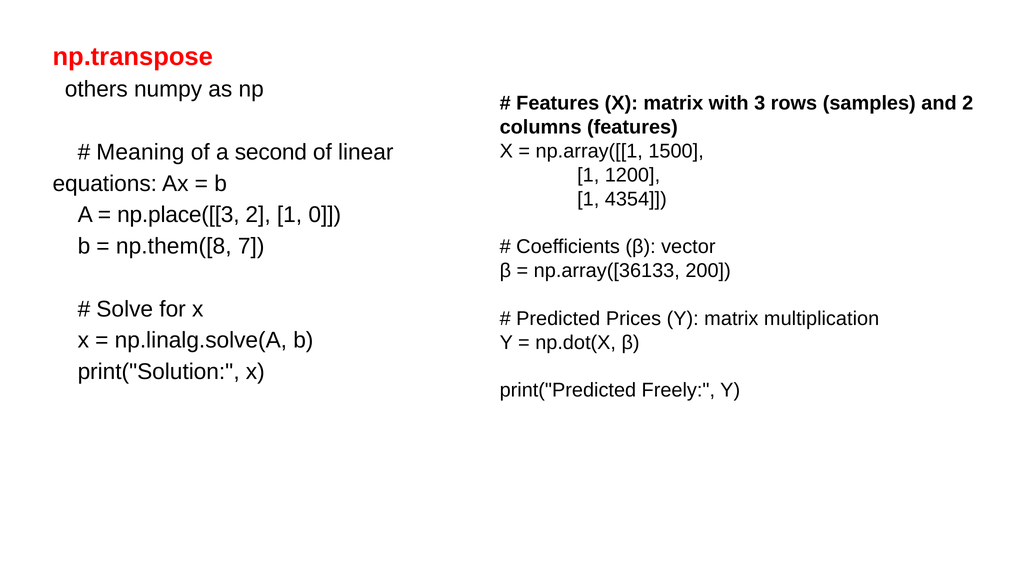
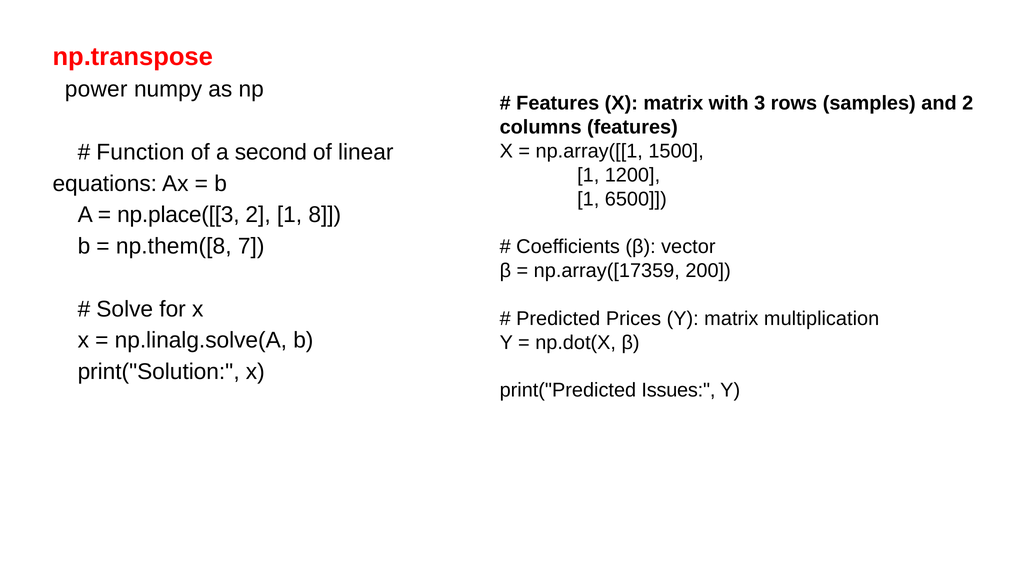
others: others -> power
Meaning: Meaning -> Function
4354: 4354 -> 6500
0: 0 -> 8
np.array([36133: np.array([36133 -> np.array([17359
Freely: Freely -> Issues
